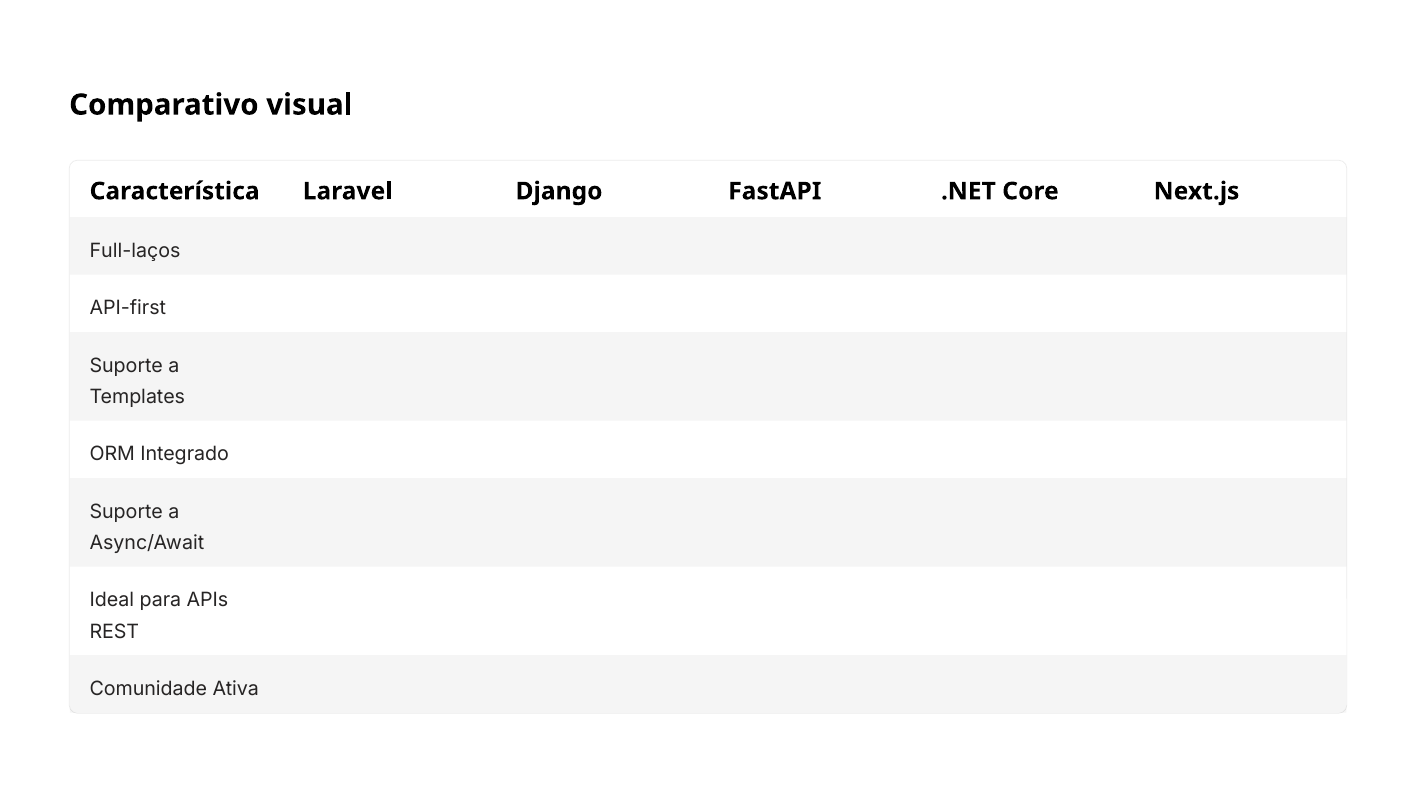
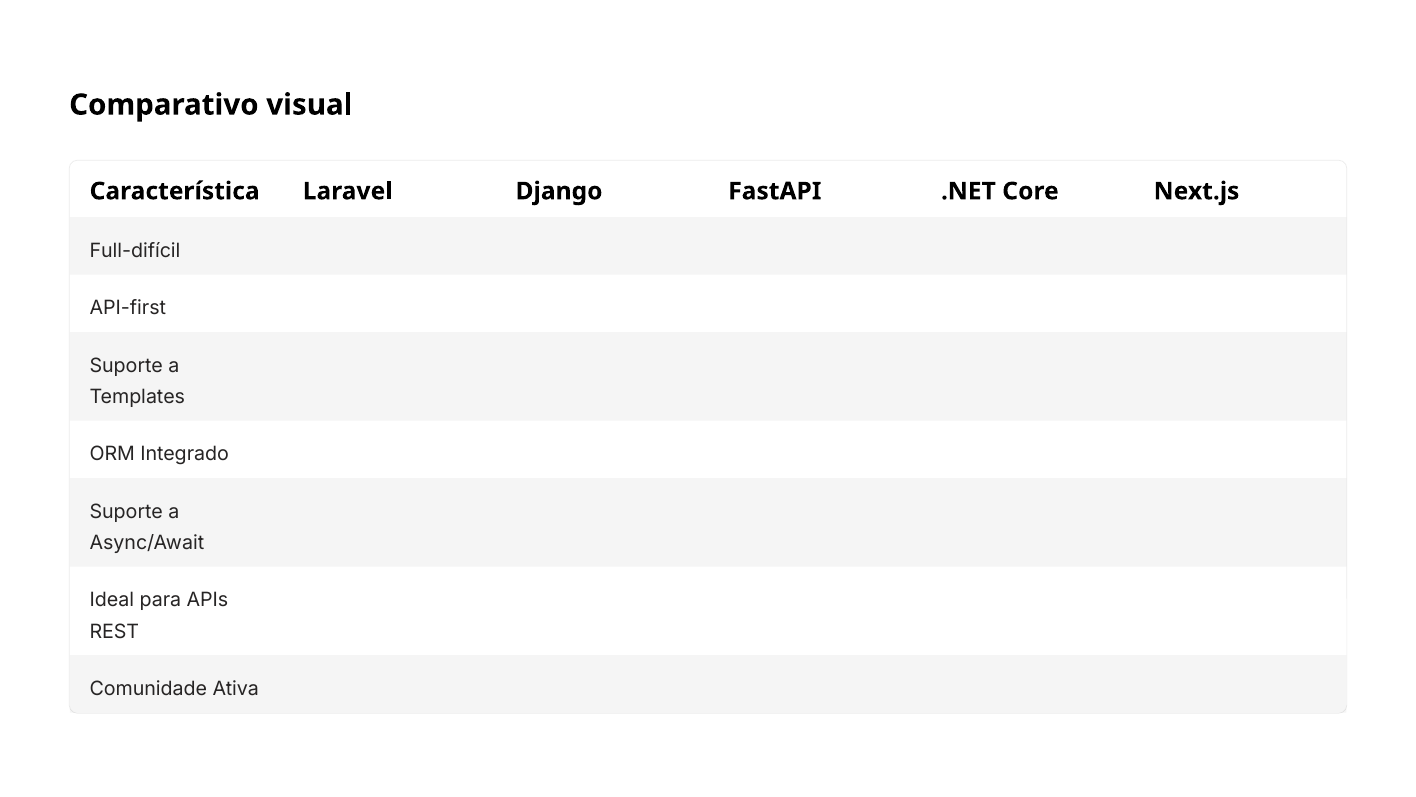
Full-laços: Full-laços -> Full-difícil
